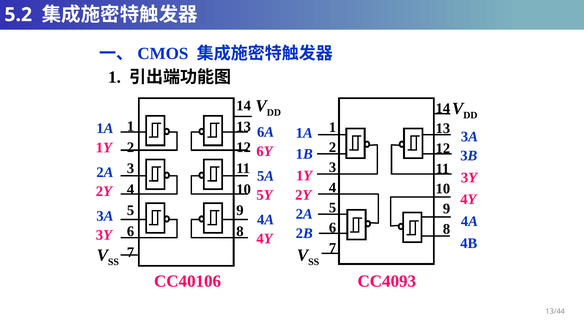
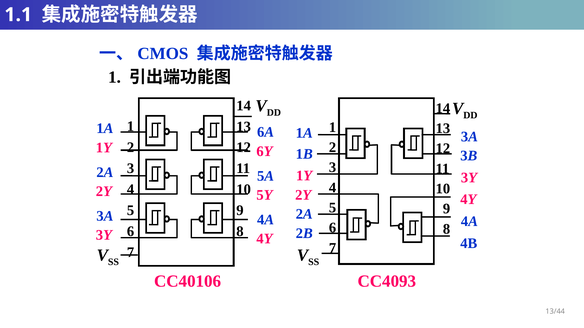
5.2: 5.2 -> 1.1
